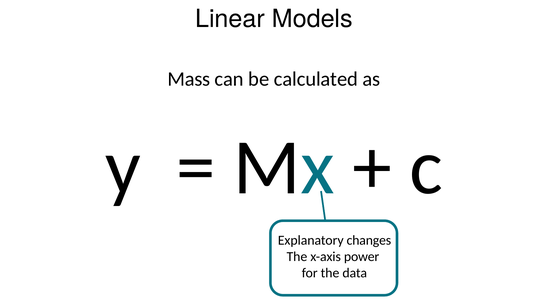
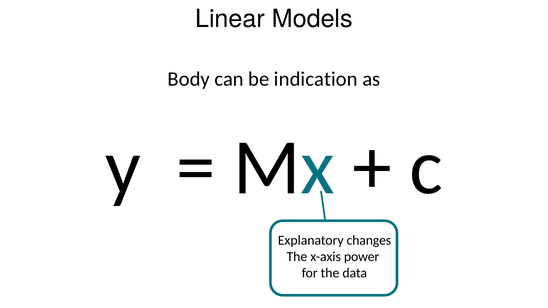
Mass: Mass -> Body
calculated: calculated -> indication
